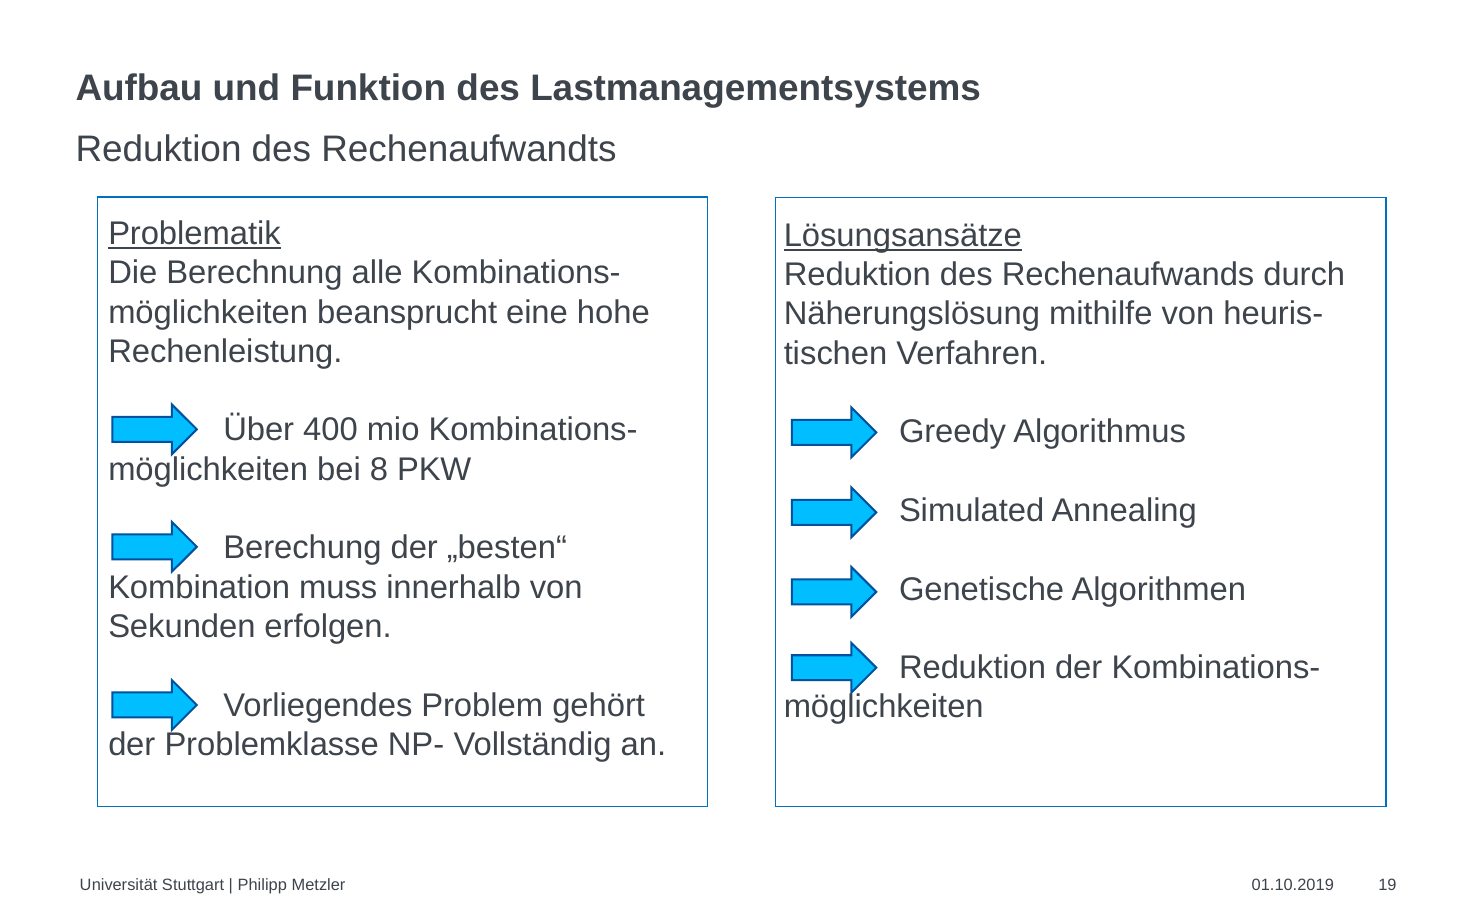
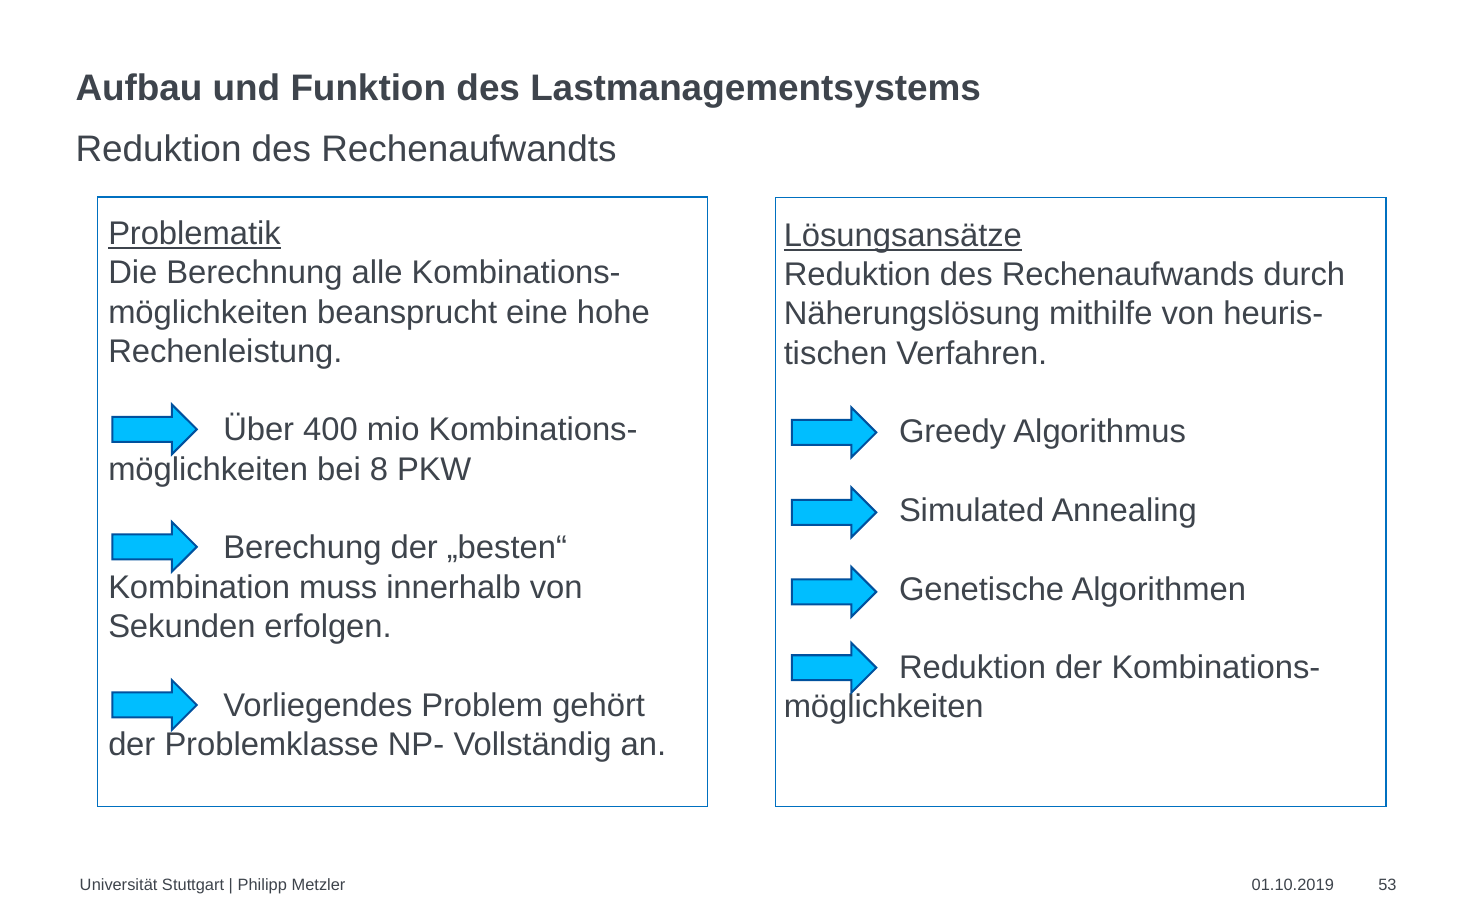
19: 19 -> 53
